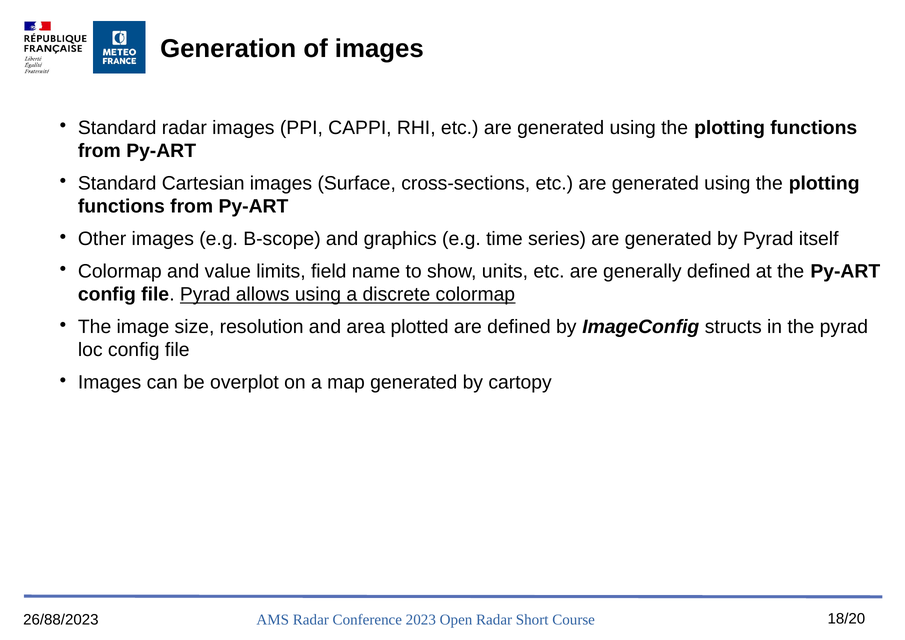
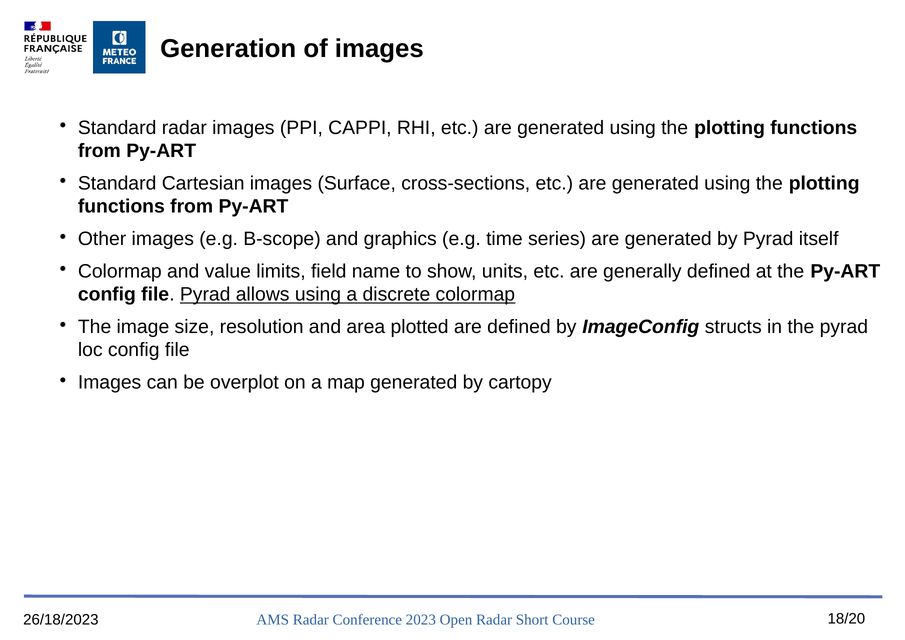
26/88/2023: 26/88/2023 -> 26/18/2023
